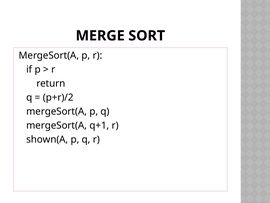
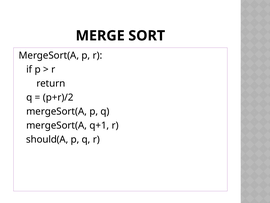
shown(A: shown(A -> should(A
